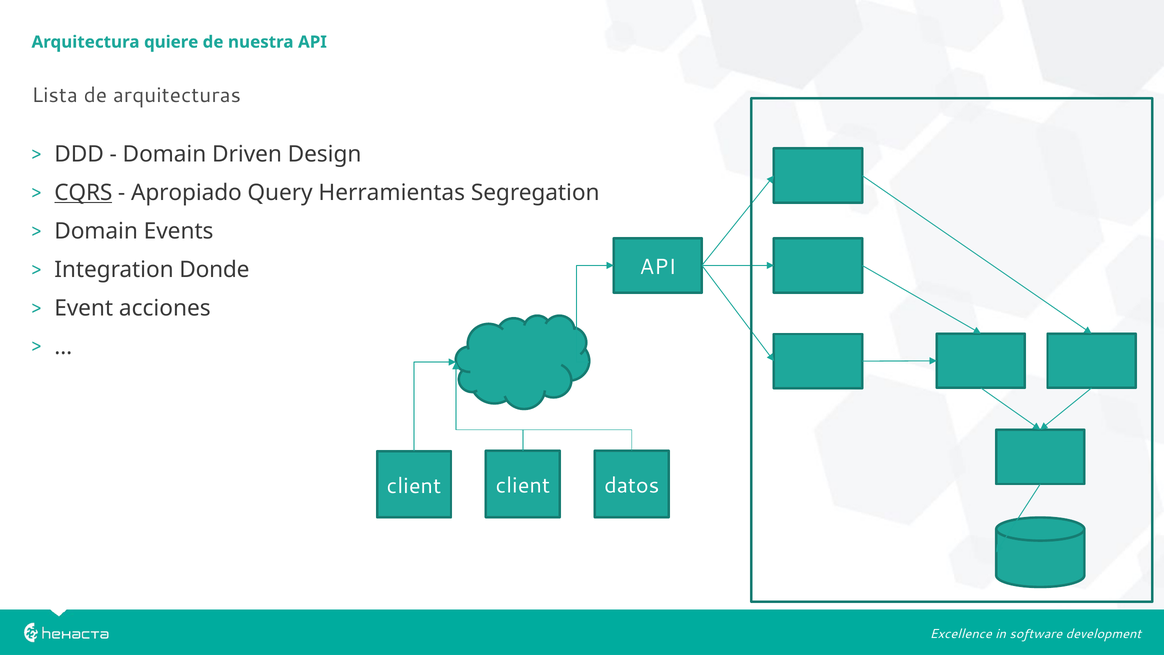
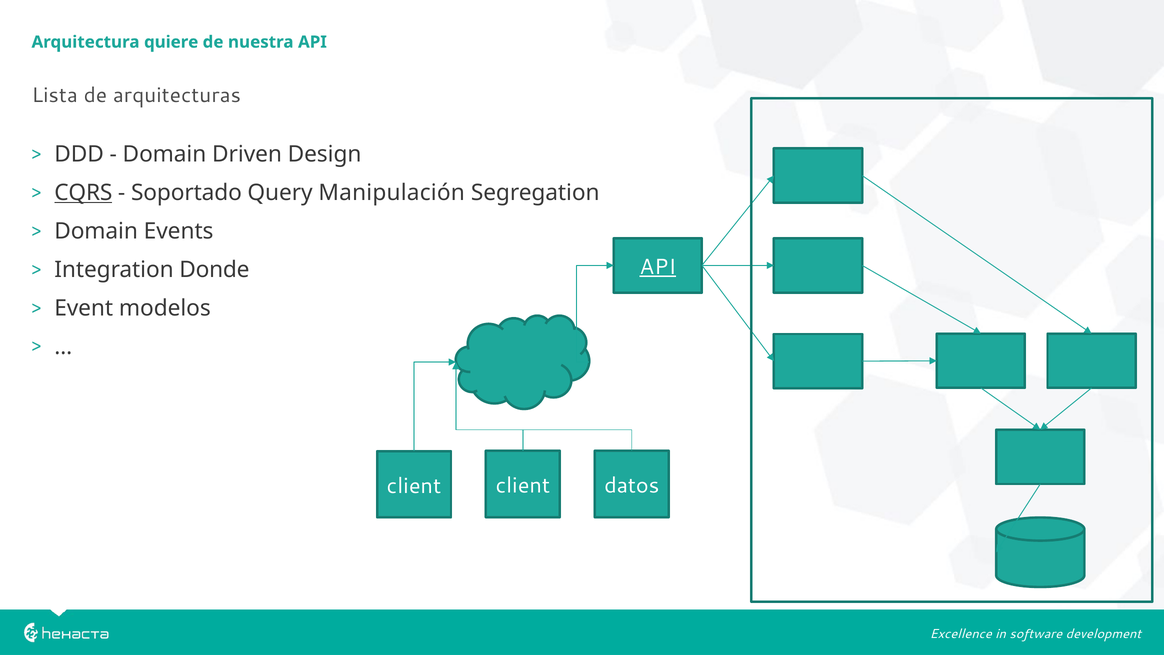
Apropiado: Apropiado -> Soportado
Herramientas: Herramientas -> Manipulación
API at (658, 267) underline: none -> present
acciones: acciones -> modelos
